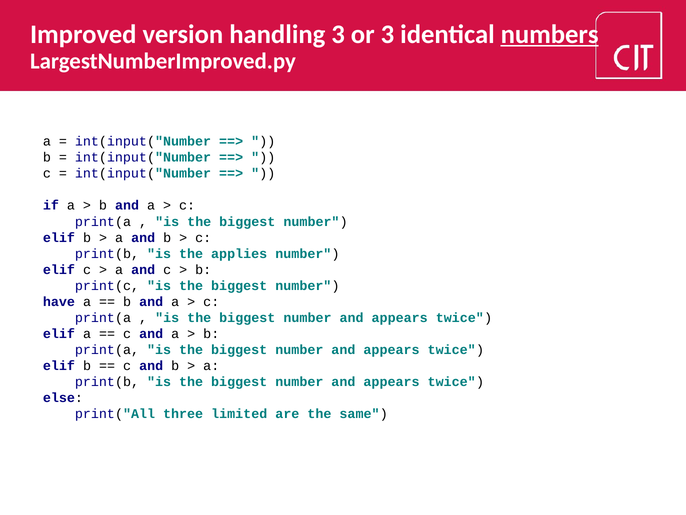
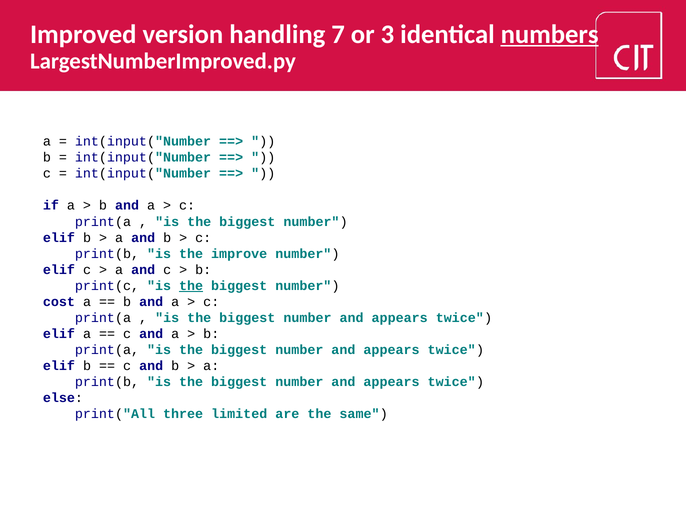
handling 3: 3 -> 7
applies: applies -> improve
the at (191, 285) underline: none -> present
have: have -> cost
